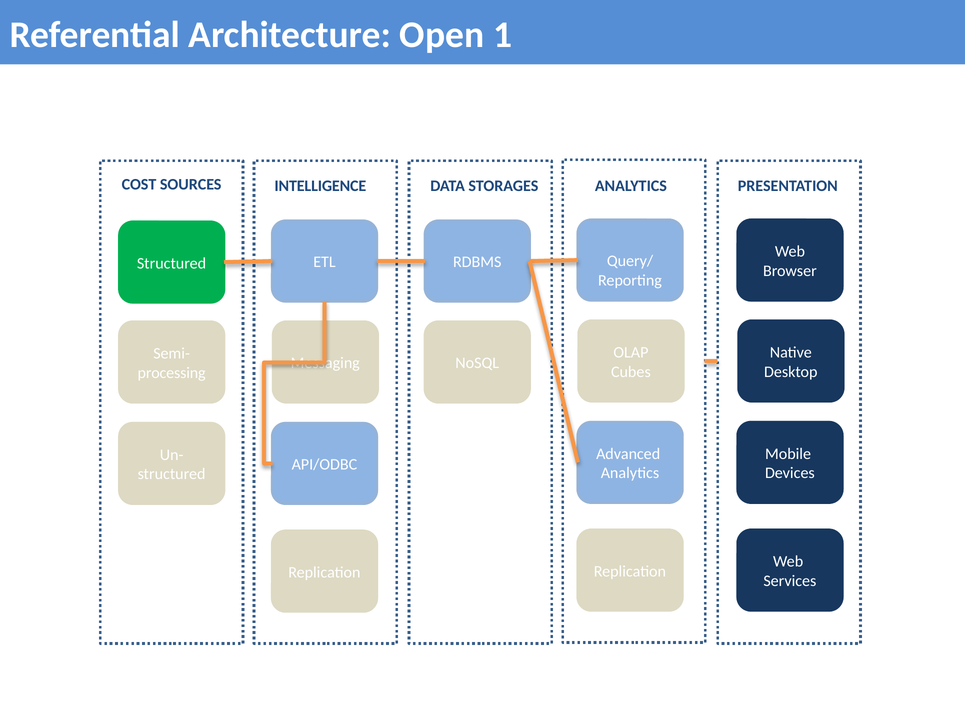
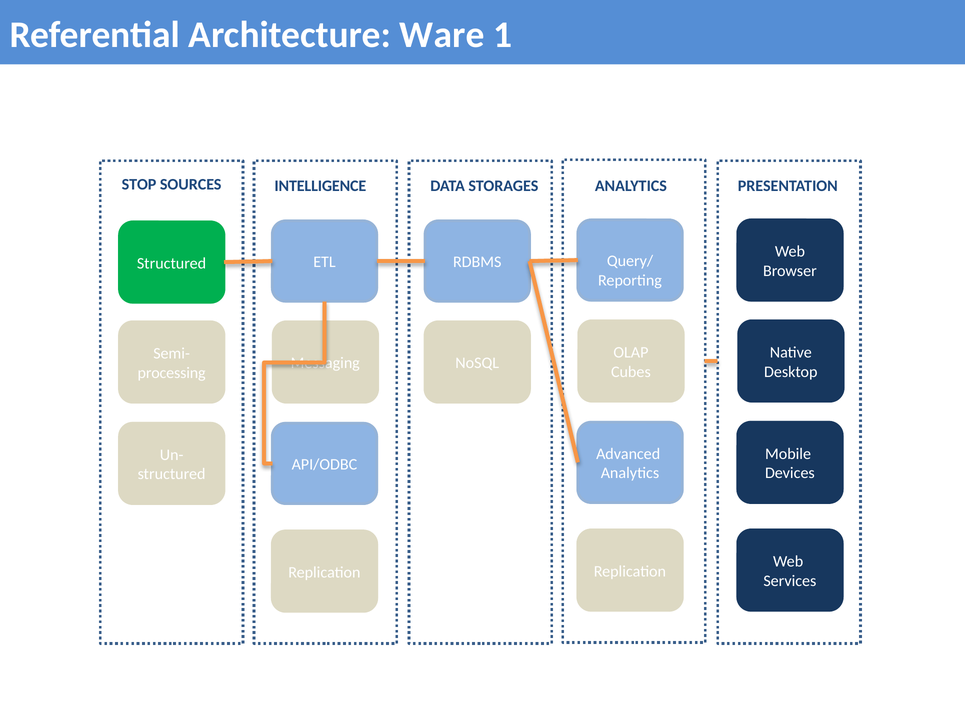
Open: Open -> Ware
COST: COST -> STOP
